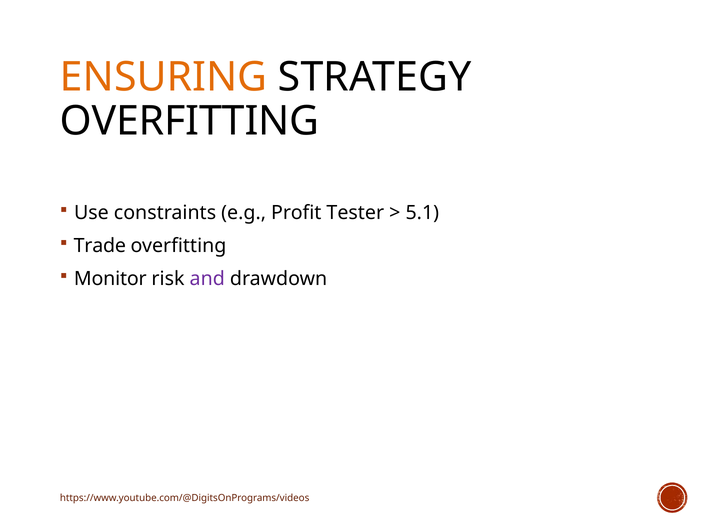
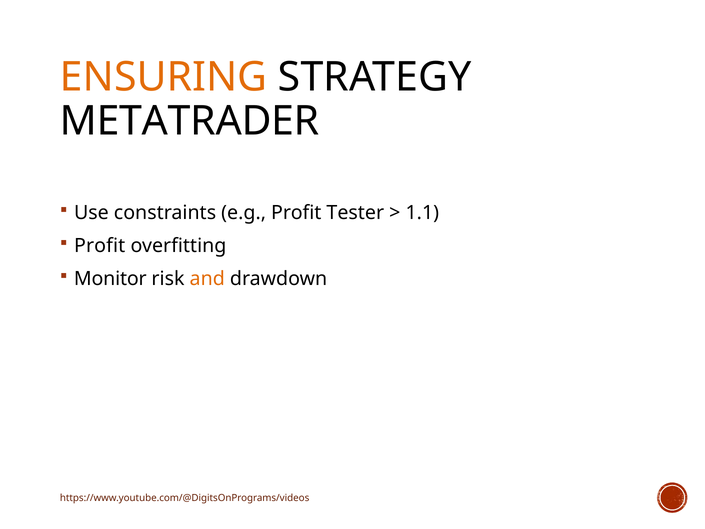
OVERFITTING at (190, 121): OVERFITTING -> METATRADER
5.1: 5.1 -> 1.1
Trade at (100, 246): Trade -> Profit
and colour: purple -> orange
